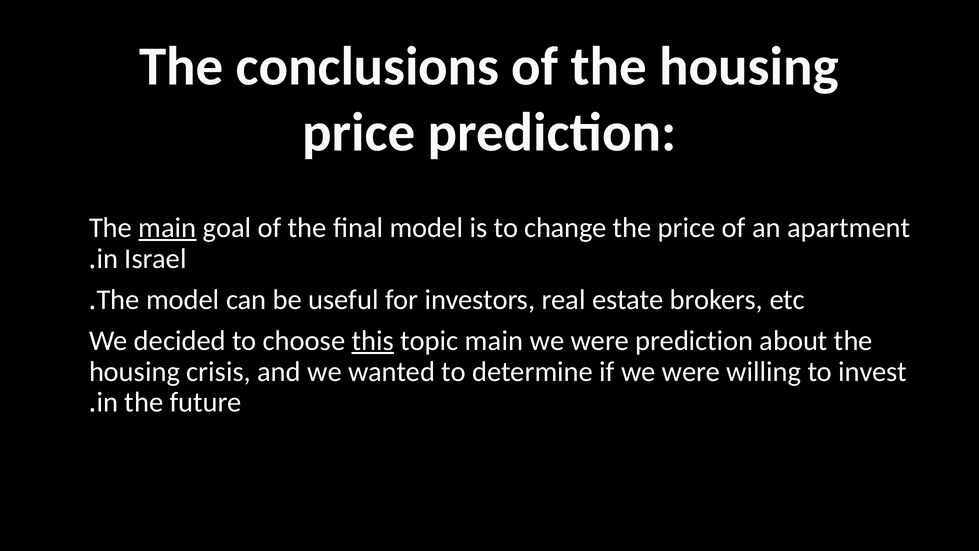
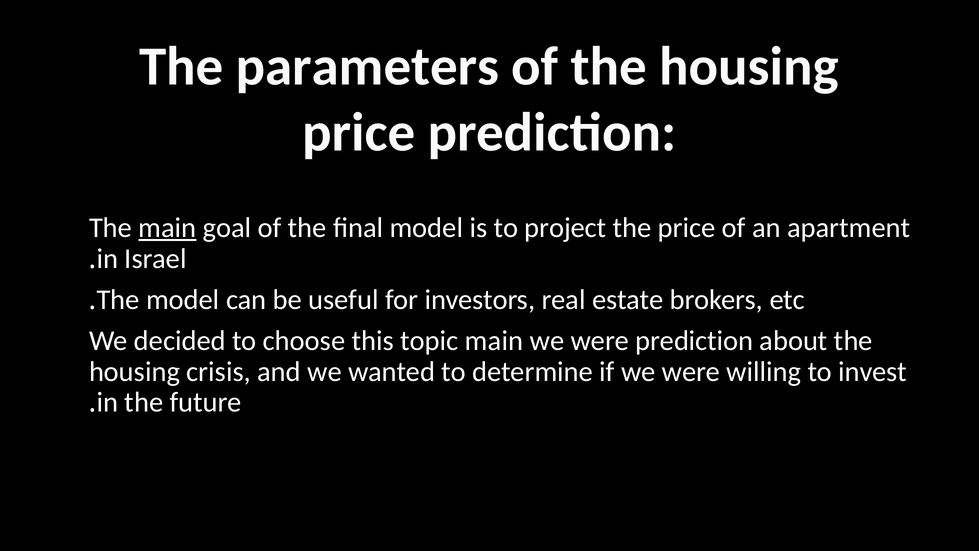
conclusions: conclusions -> parameters
change: change -> project
this underline: present -> none
